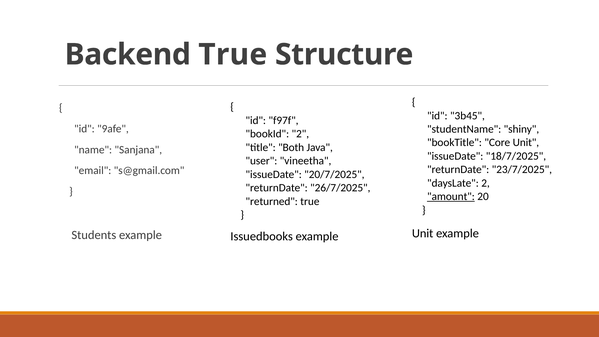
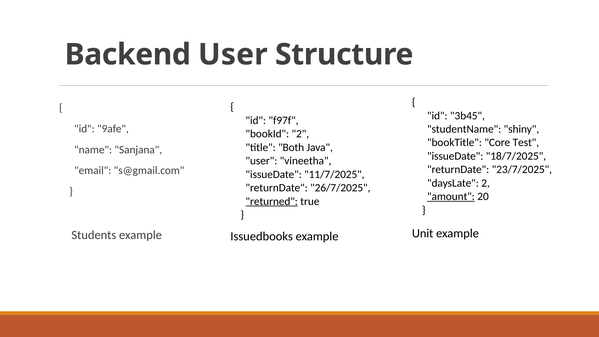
Backend True: True -> User
Core Unit: Unit -> Test
20/7/2025: 20/7/2025 -> 11/7/2025
returned underline: none -> present
